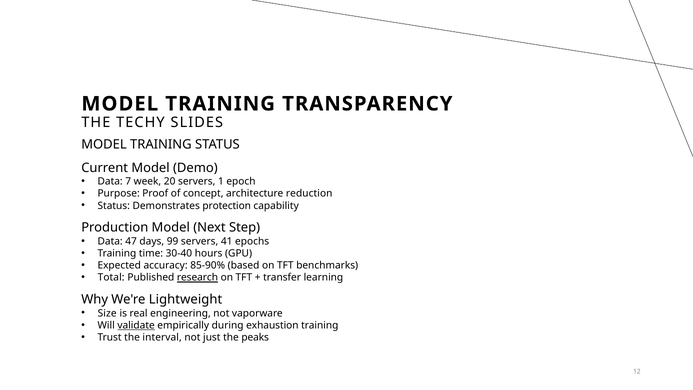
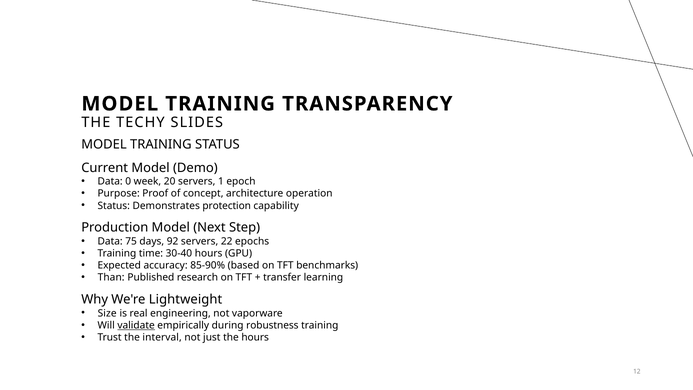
7: 7 -> 0
reduction: reduction -> operation
47: 47 -> 75
99: 99 -> 92
41: 41 -> 22
Total: Total -> Than
research underline: present -> none
exhaustion: exhaustion -> robustness
the peaks: peaks -> hours
